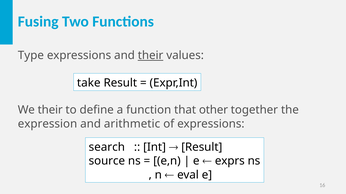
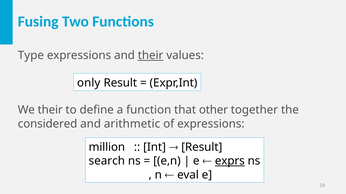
take: take -> only
expression: expression -> considered
search: search -> million
source: source -> search
exprs underline: none -> present
